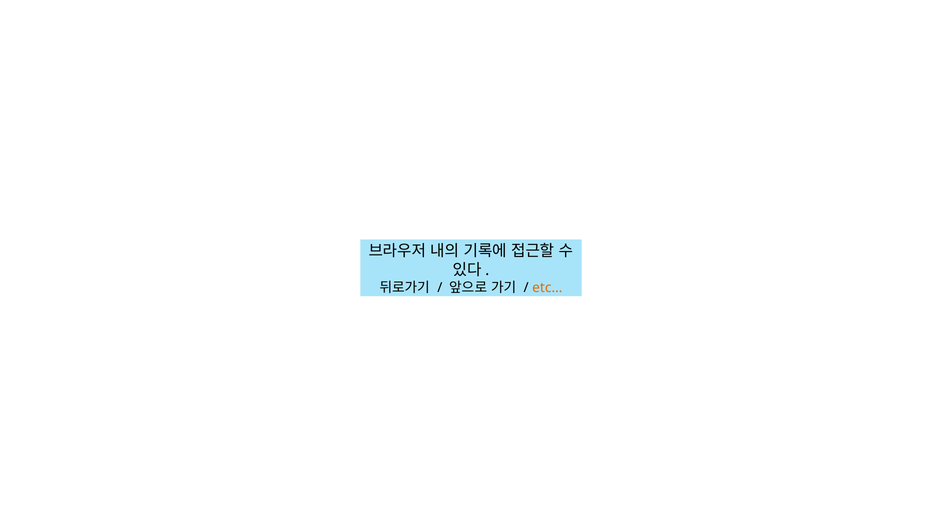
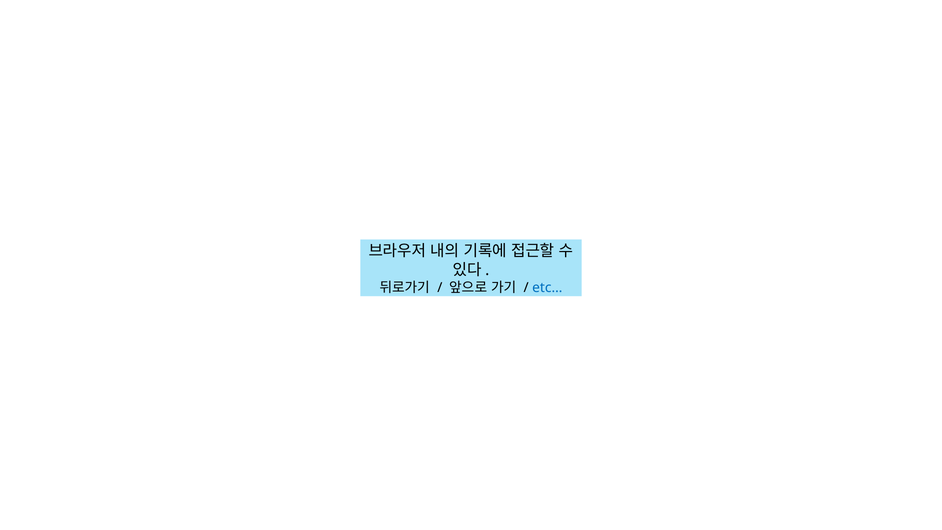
etc… colour: orange -> blue
